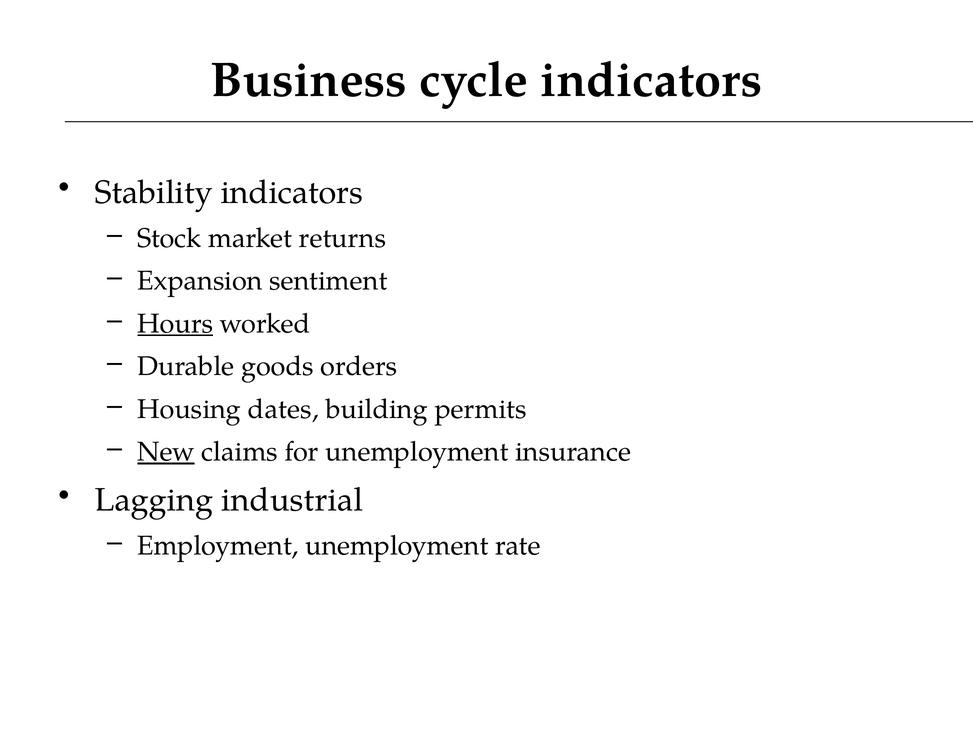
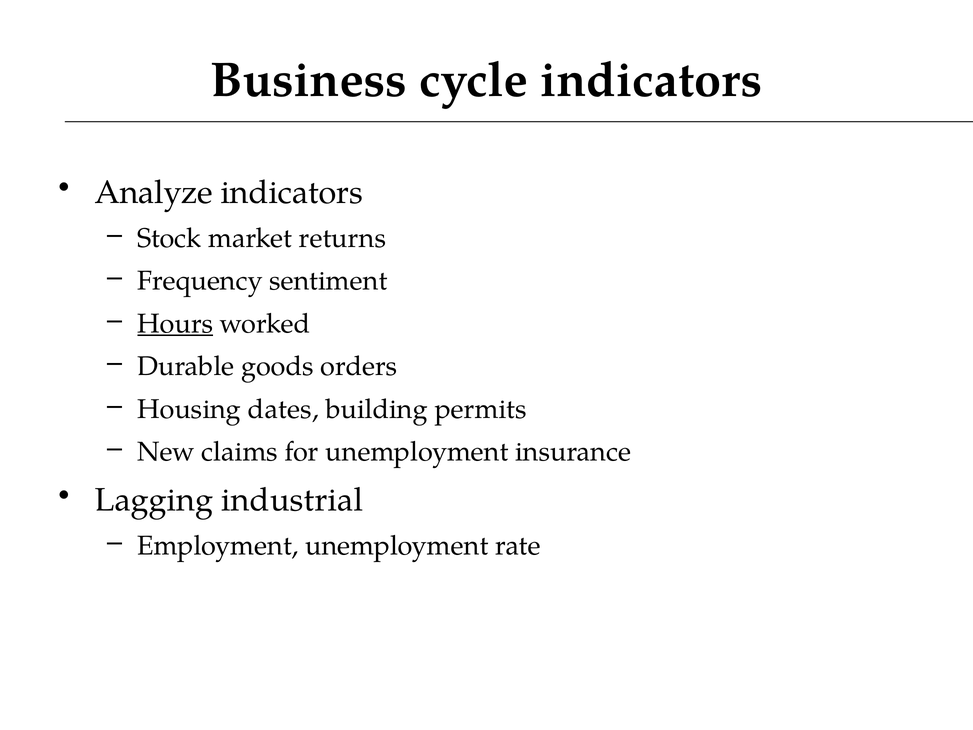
Stability: Stability -> Analyze
Expansion: Expansion -> Frequency
New underline: present -> none
